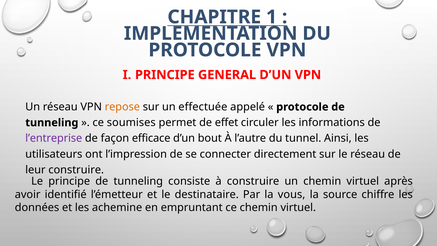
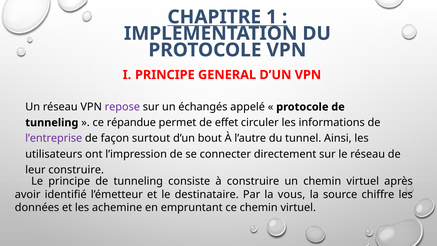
repose colour: orange -> purple
effectuée: effectuée -> échangés
soumises: soumises -> répandue
efficace: efficace -> surtout
